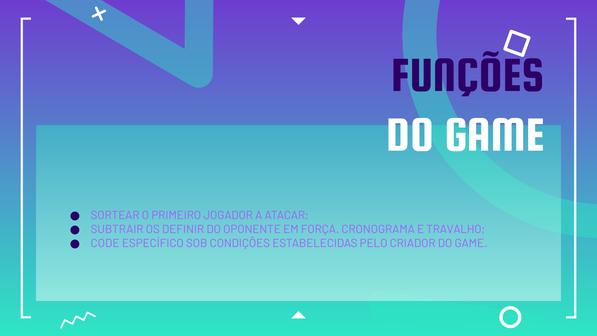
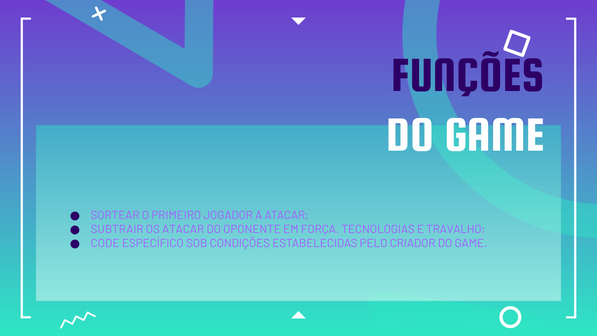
OS DEFINIR: DEFINIR -> ATACAR
CRONOGRAMA: CRONOGRAMA -> TECNOLOGIAS
